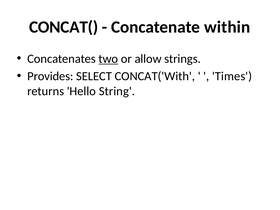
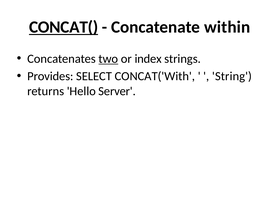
CONCAT( underline: none -> present
allow: allow -> index
Times: Times -> String
String: String -> Server
